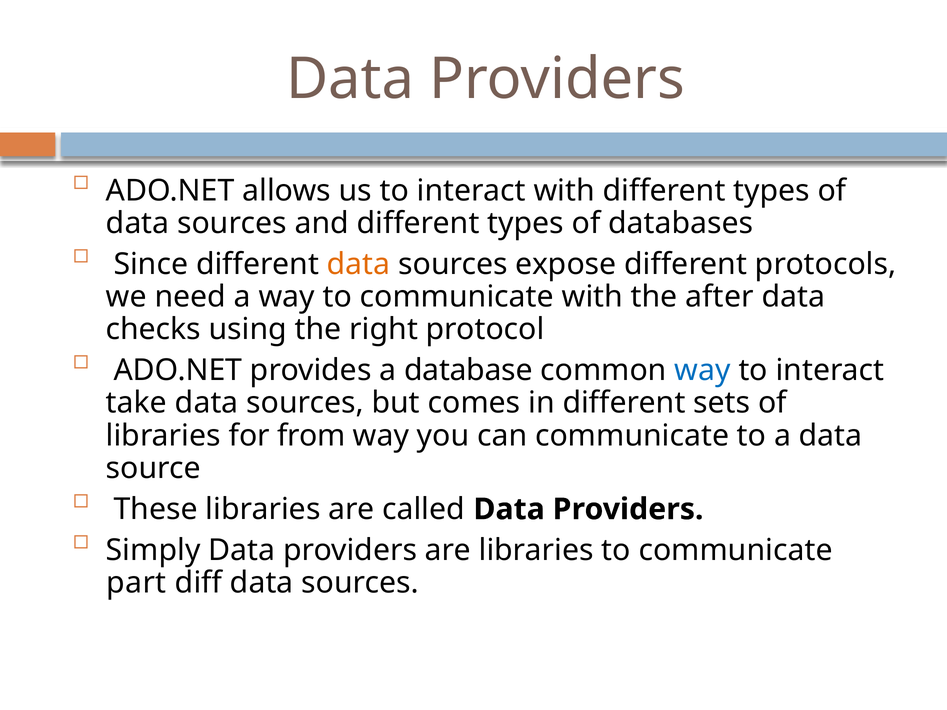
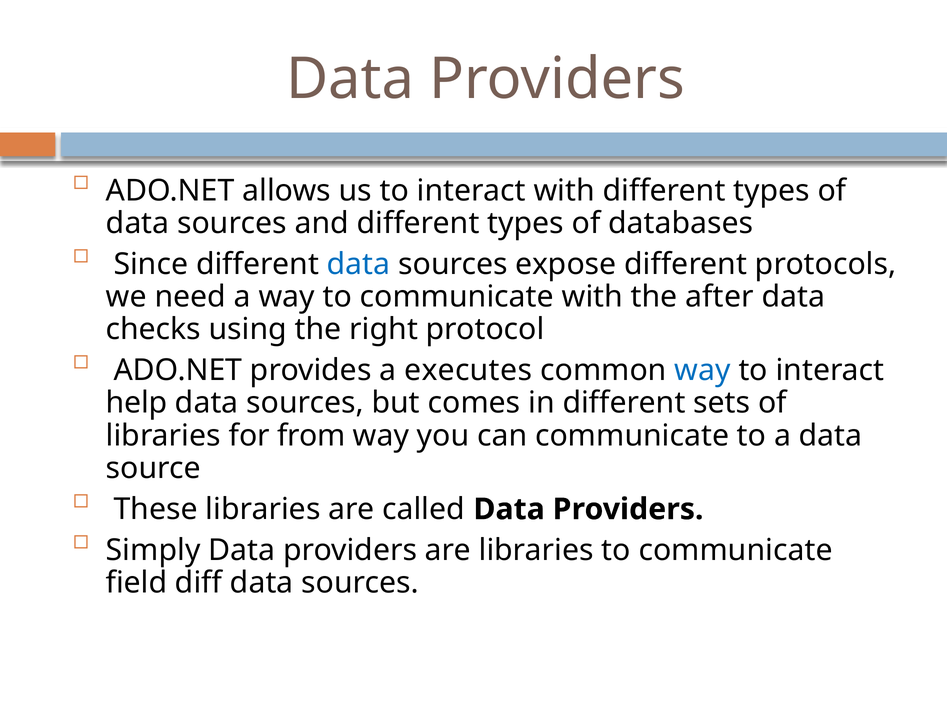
data at (359, 264) colour: orange -> blue
database: database -> executes
take: take -> help
part: part -> field
